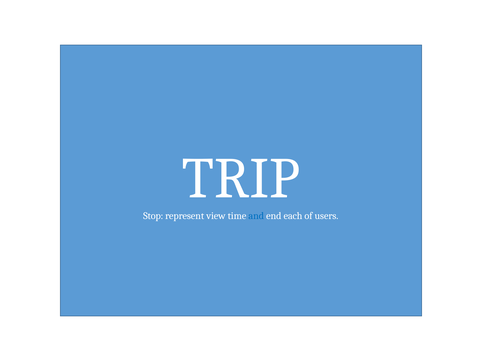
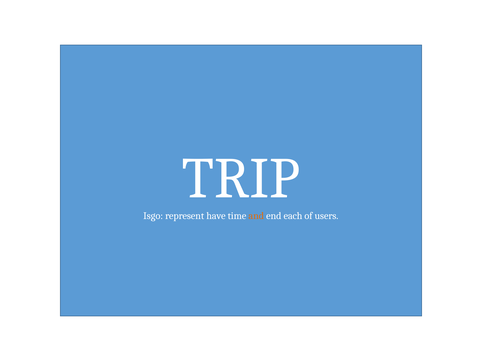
Stop: Stop -> Isgo
view: view -> have
and colour: blue -> orange
